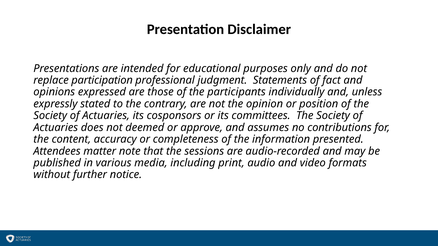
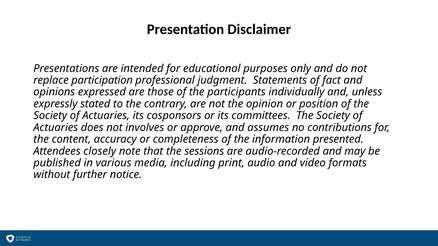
deemed: deemed -> involves
matter: matter -> closely
